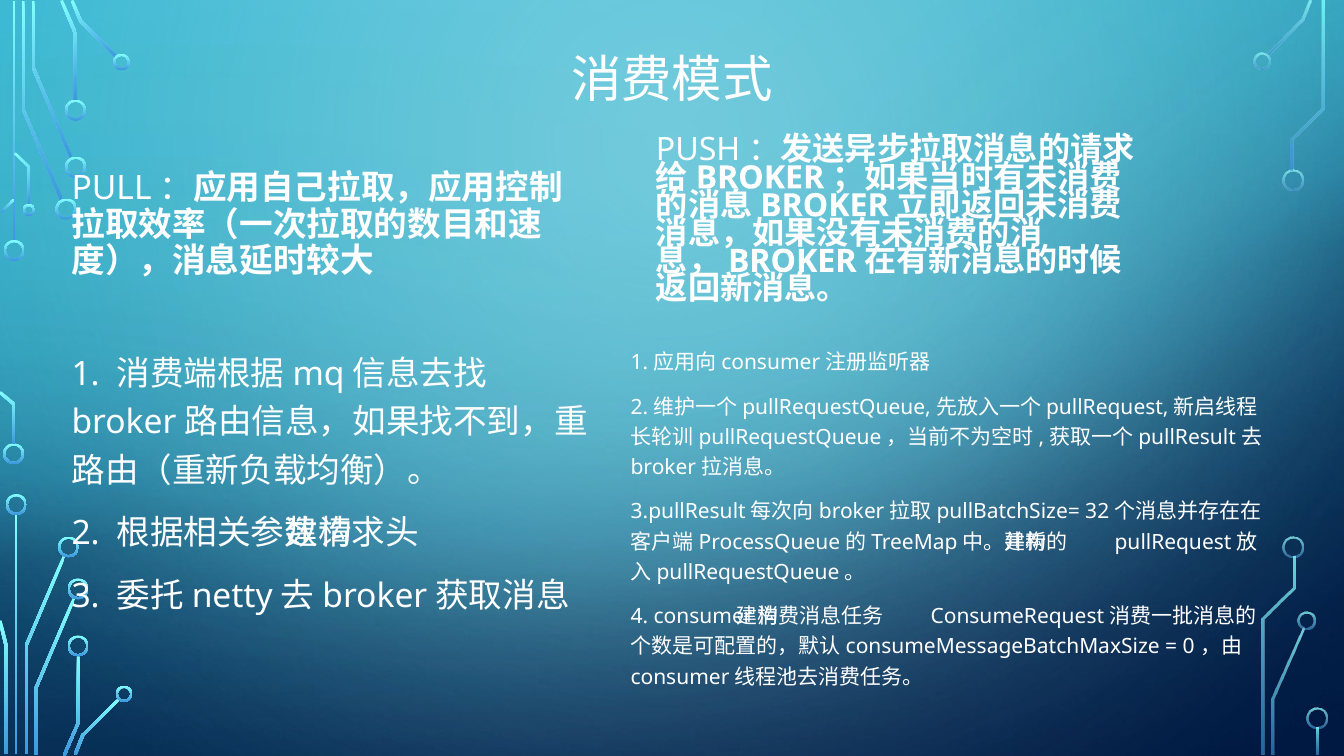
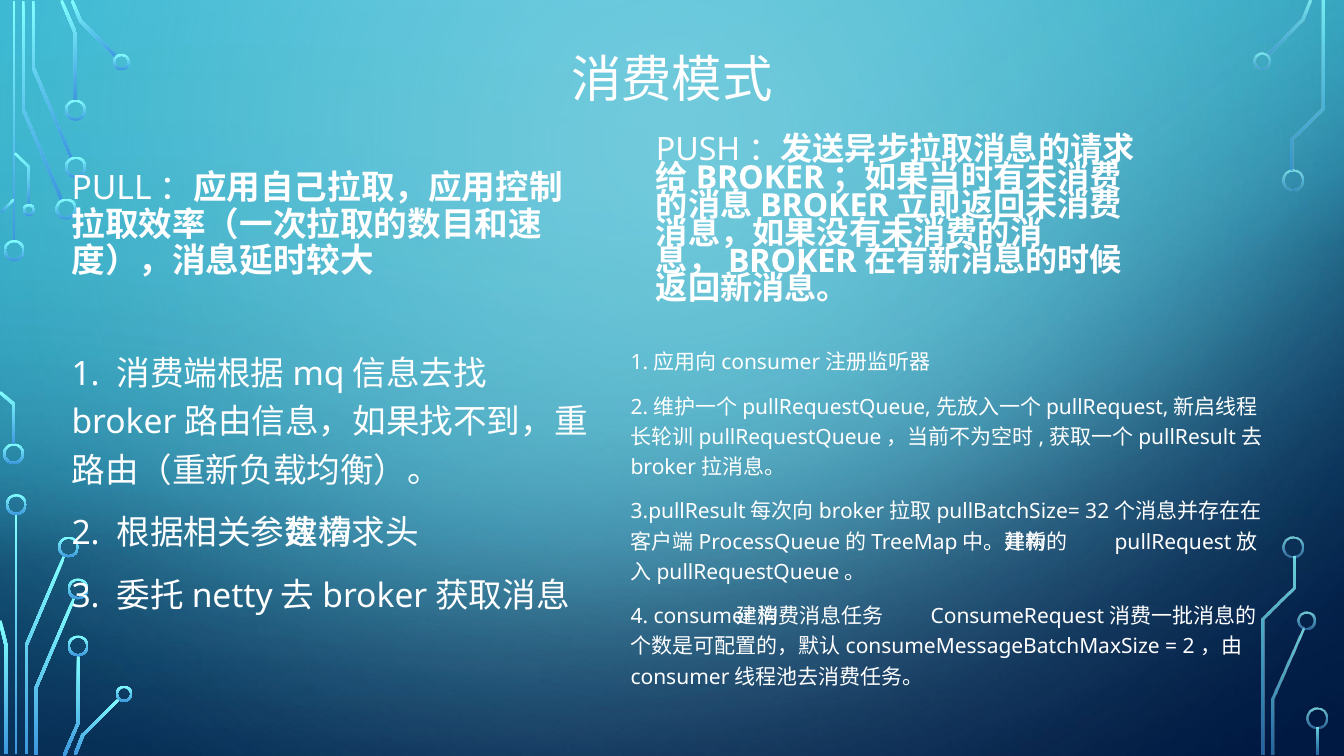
0 at (1189, 647): 0 -> 2
